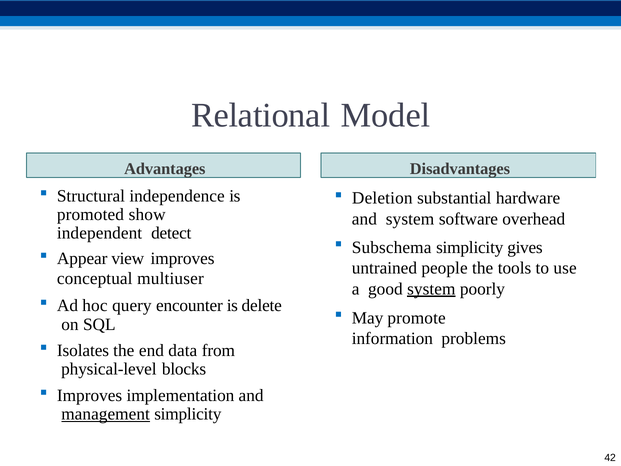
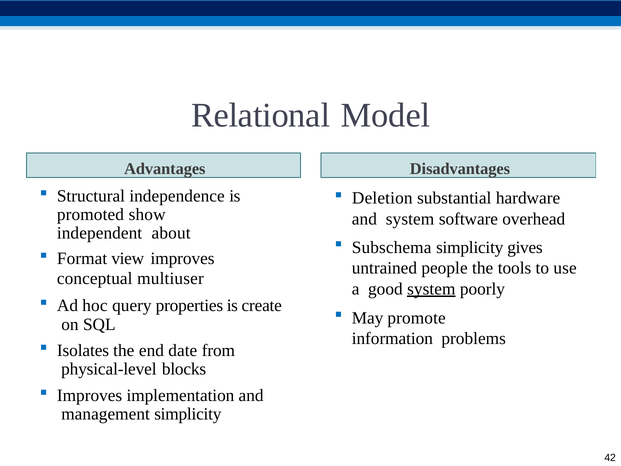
detect: detect -> about
Appear: Appear -> Format
encounter: encounter -> properties
delete: delete -> create
data: data -> date
management underline: present -> none
